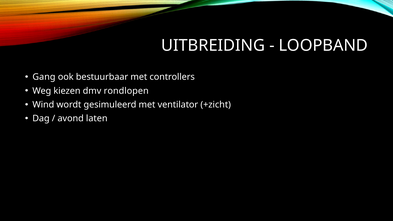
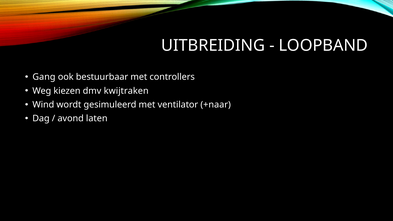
rondlopen: rondlopen -> kwijtraken
+zicht: +zicht -> +naar
